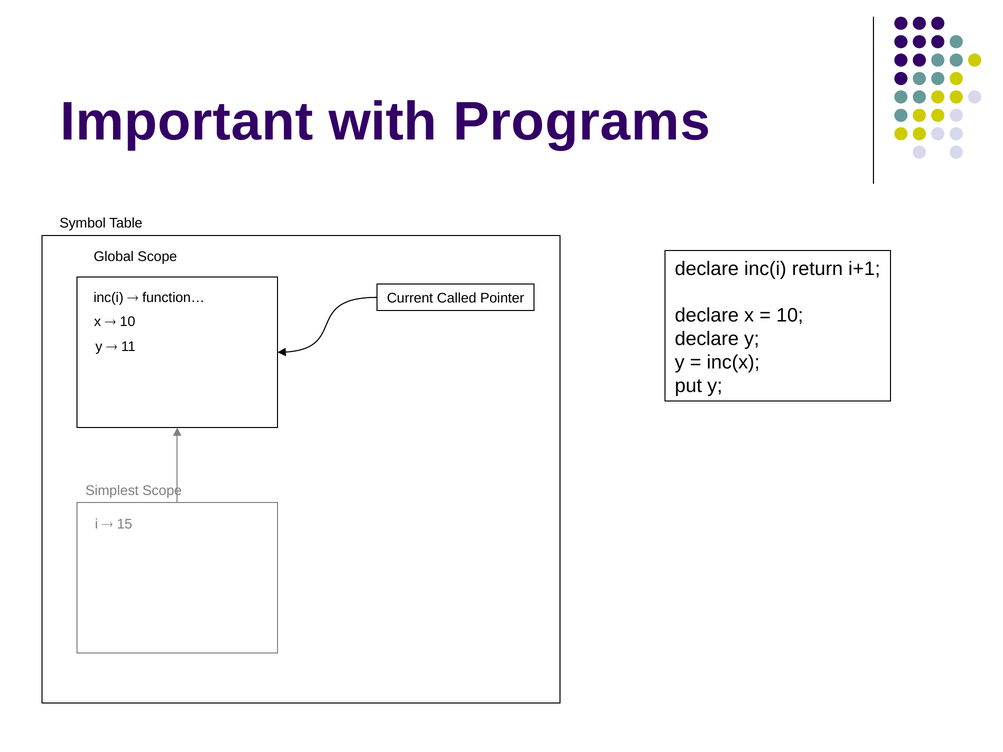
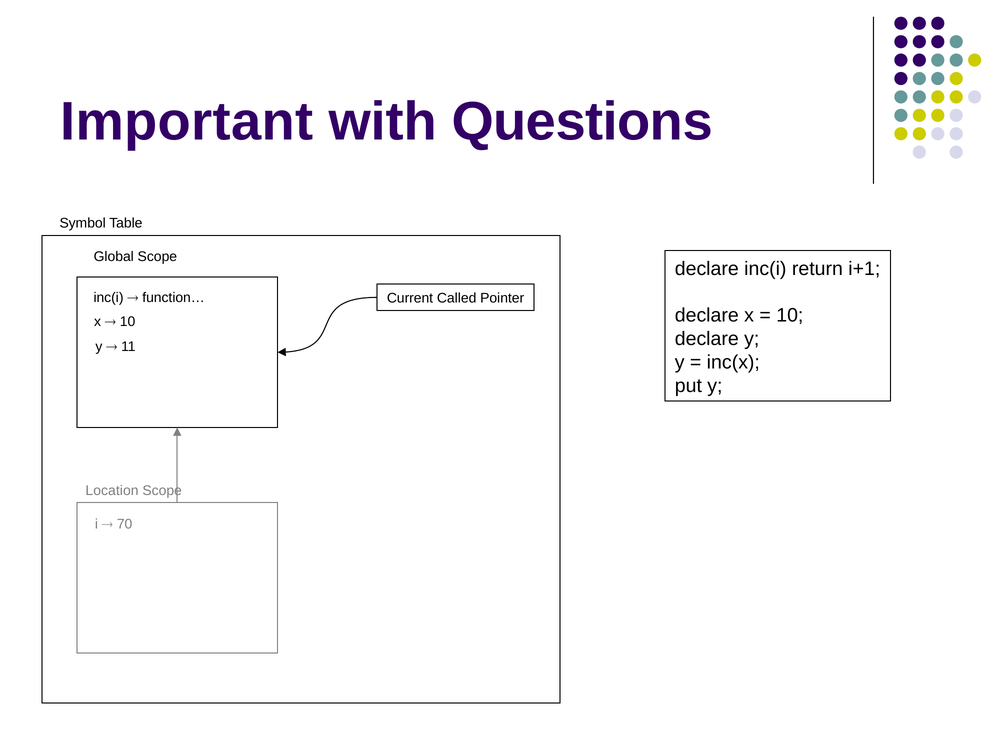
Programs: Programs -> Questions
Simplest: Simplest -> Location
15: 15 -> 70
